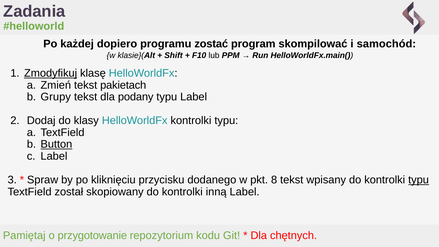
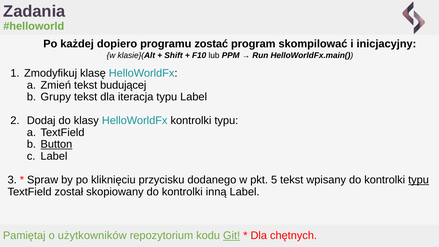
samochód: samochód -> inicjacyjny
Zmodyfikuj underline: present -> none
pakietach: pakietach -> budującej
podany: podany -> iteracja
8: 8 -> 5
przygotowanie: przygotowanie -> użytkowników
Git underline: none -> present
